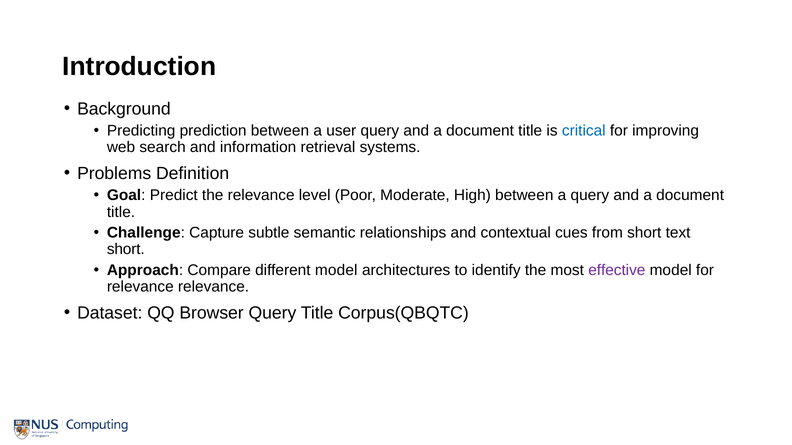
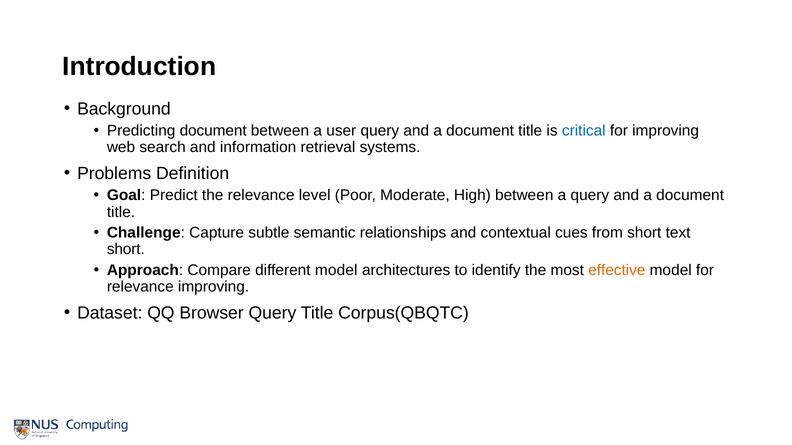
Predicting prediction: prediction -> document
effective colour: purple -> orange
relevance relevance: relevance -> improving
